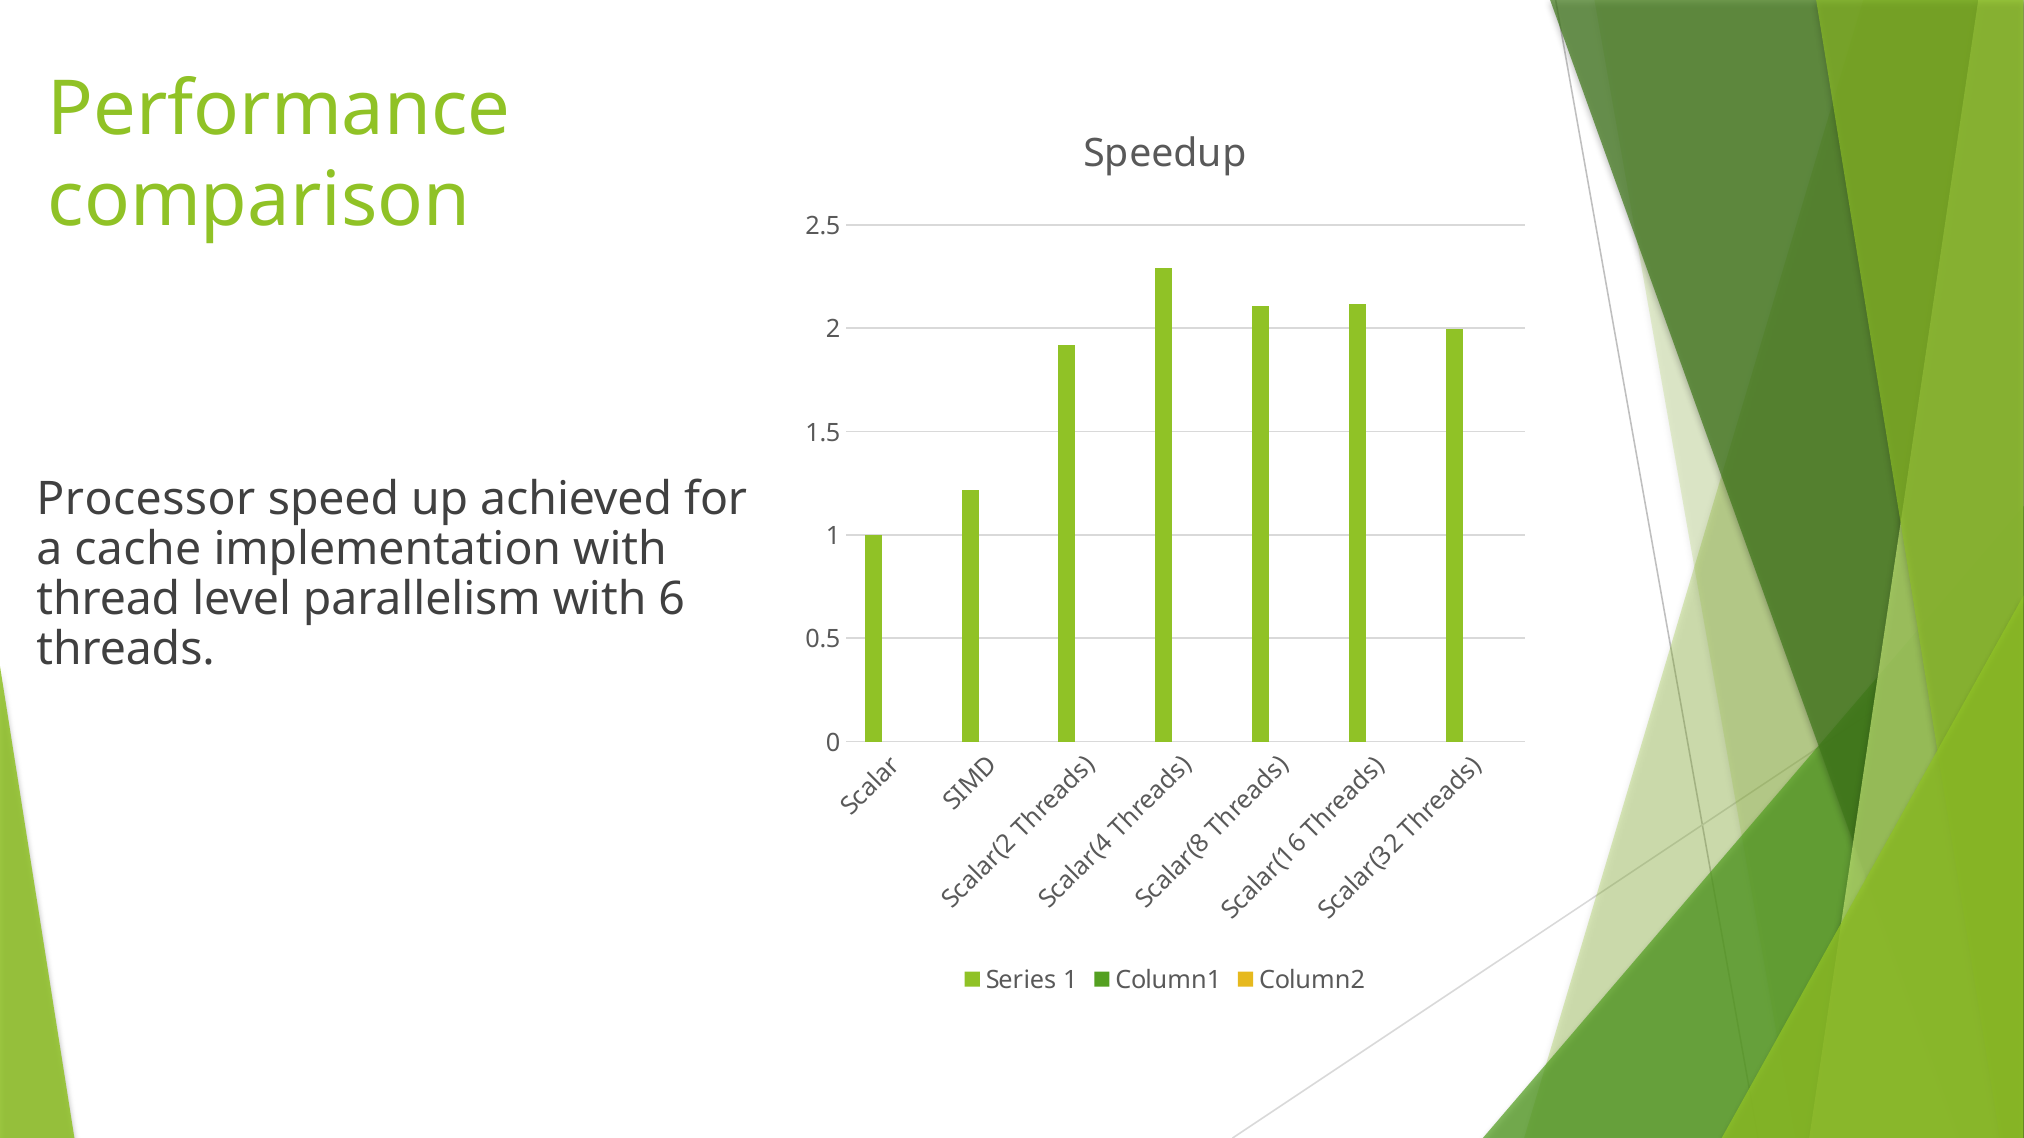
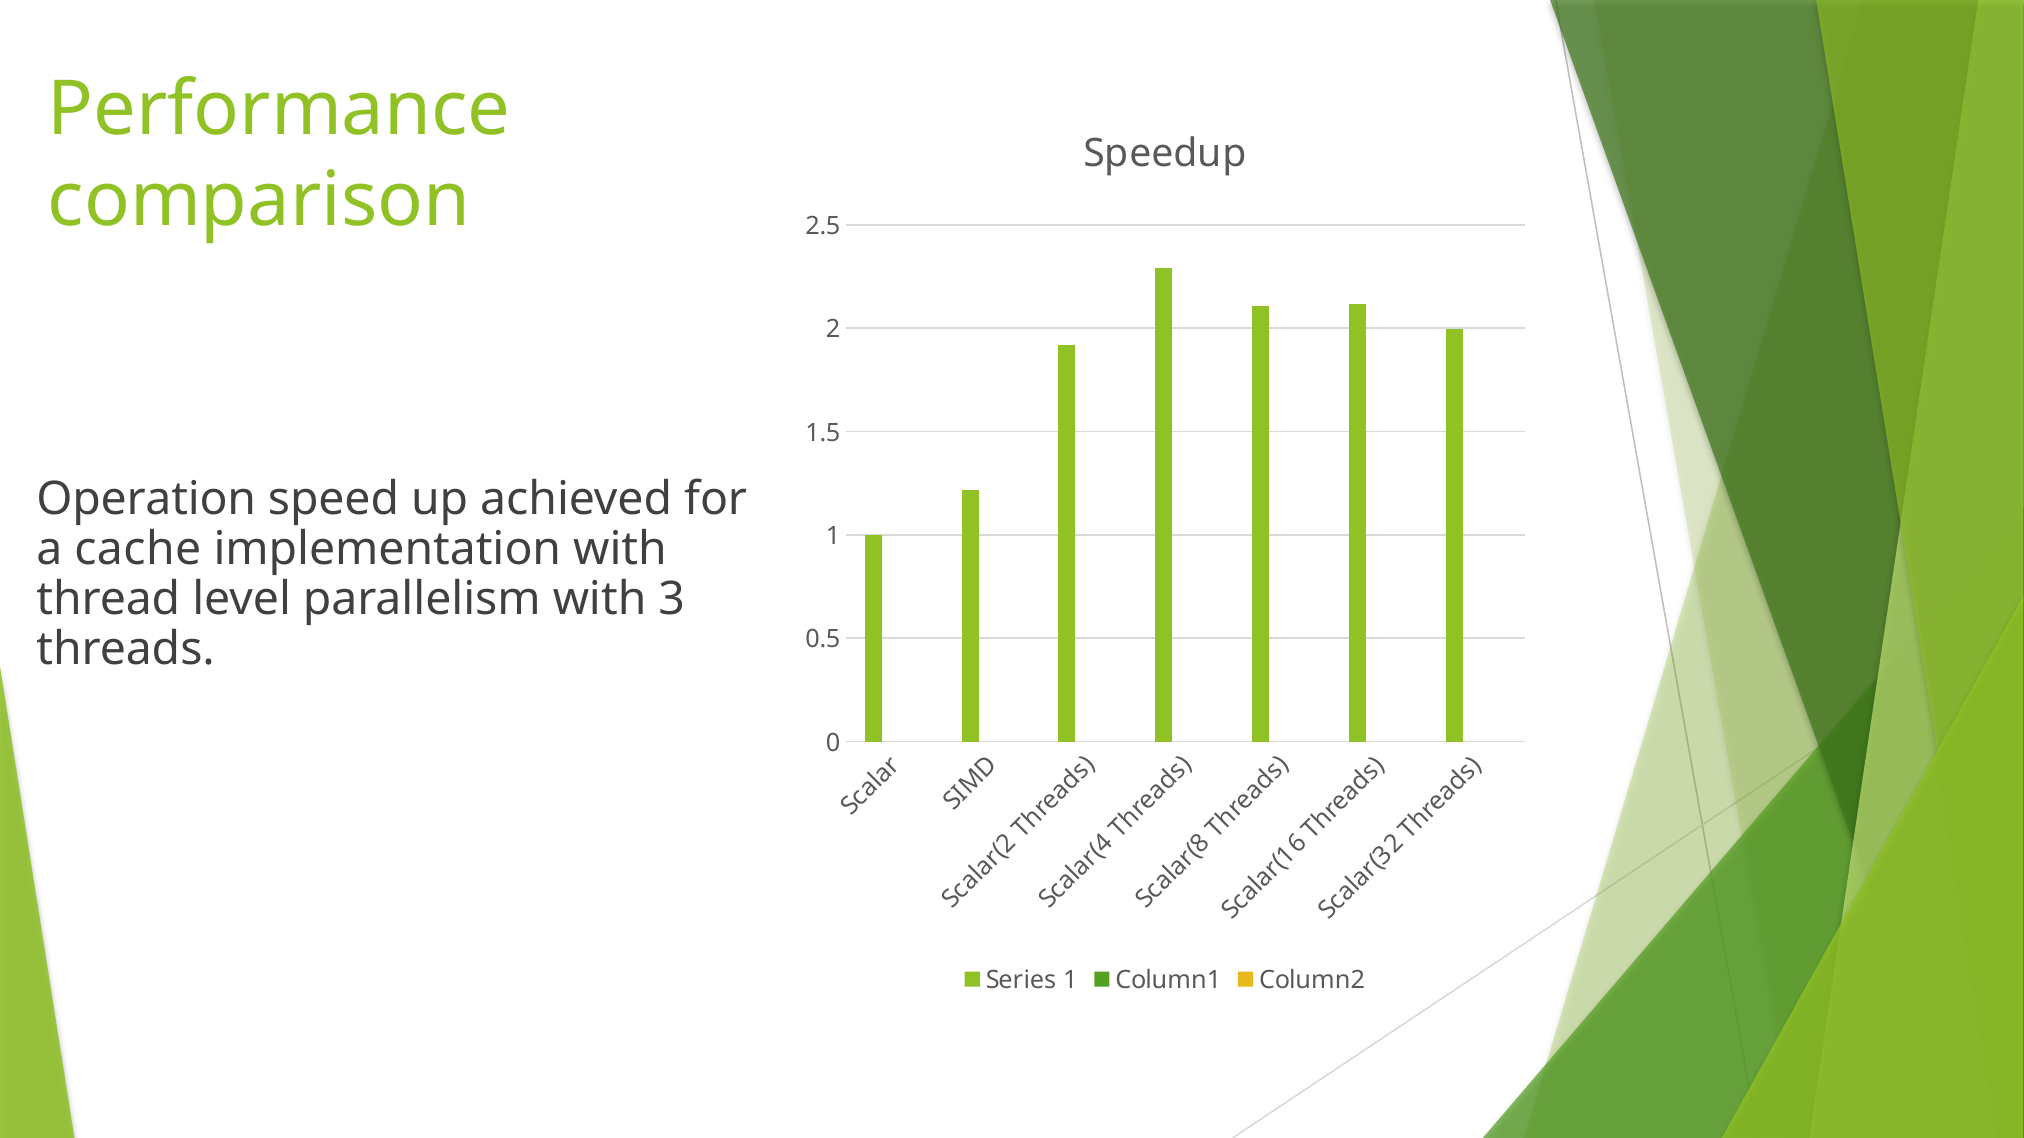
Processor: Processor -> Operation
with 6: 6 -> 3
